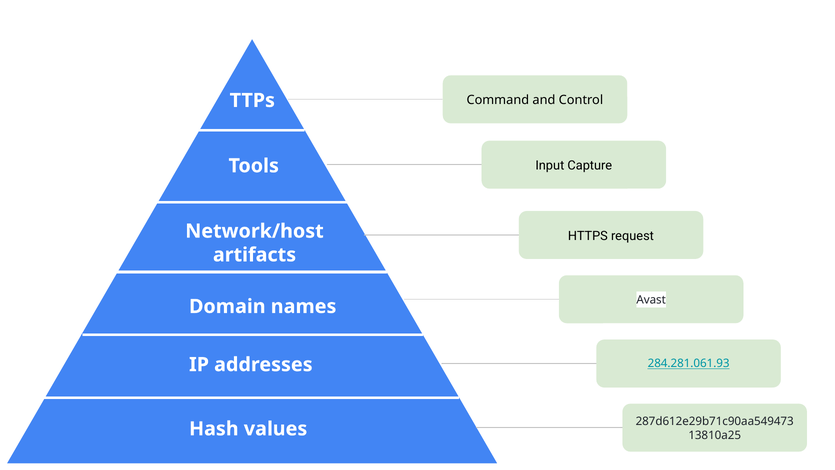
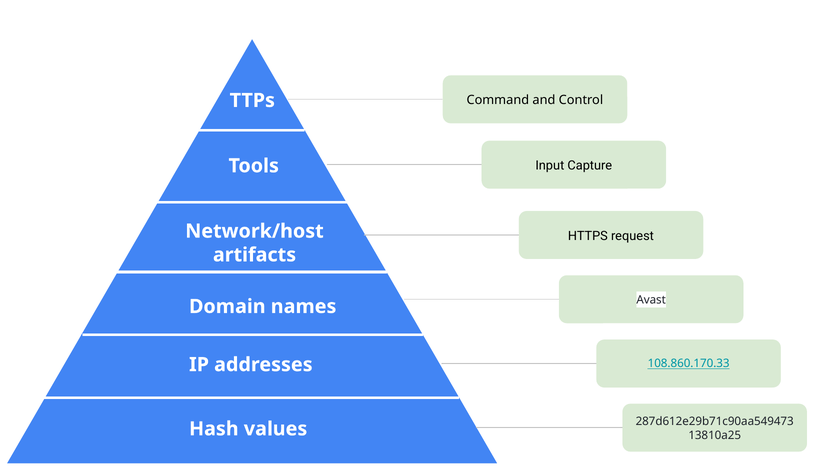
284.281.061.93: 284.281.061.93 -> 108.860.170.33
